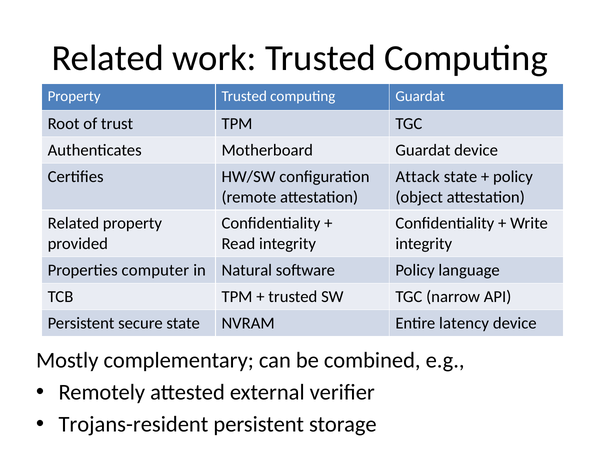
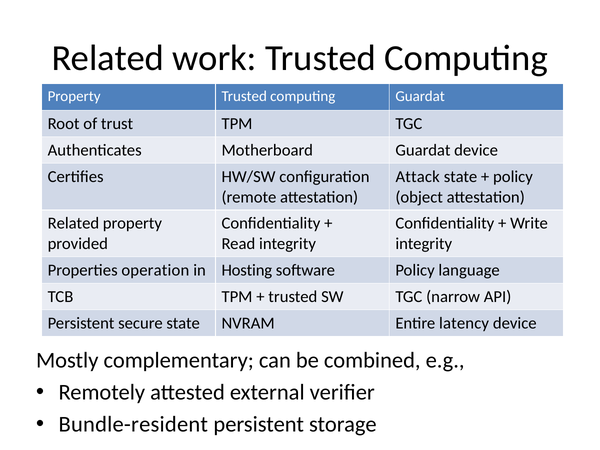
computer: computer -> operation
Natural: Natural -> Hosting
Trojans-resident: Trojans-resident -> Bundle-resident
